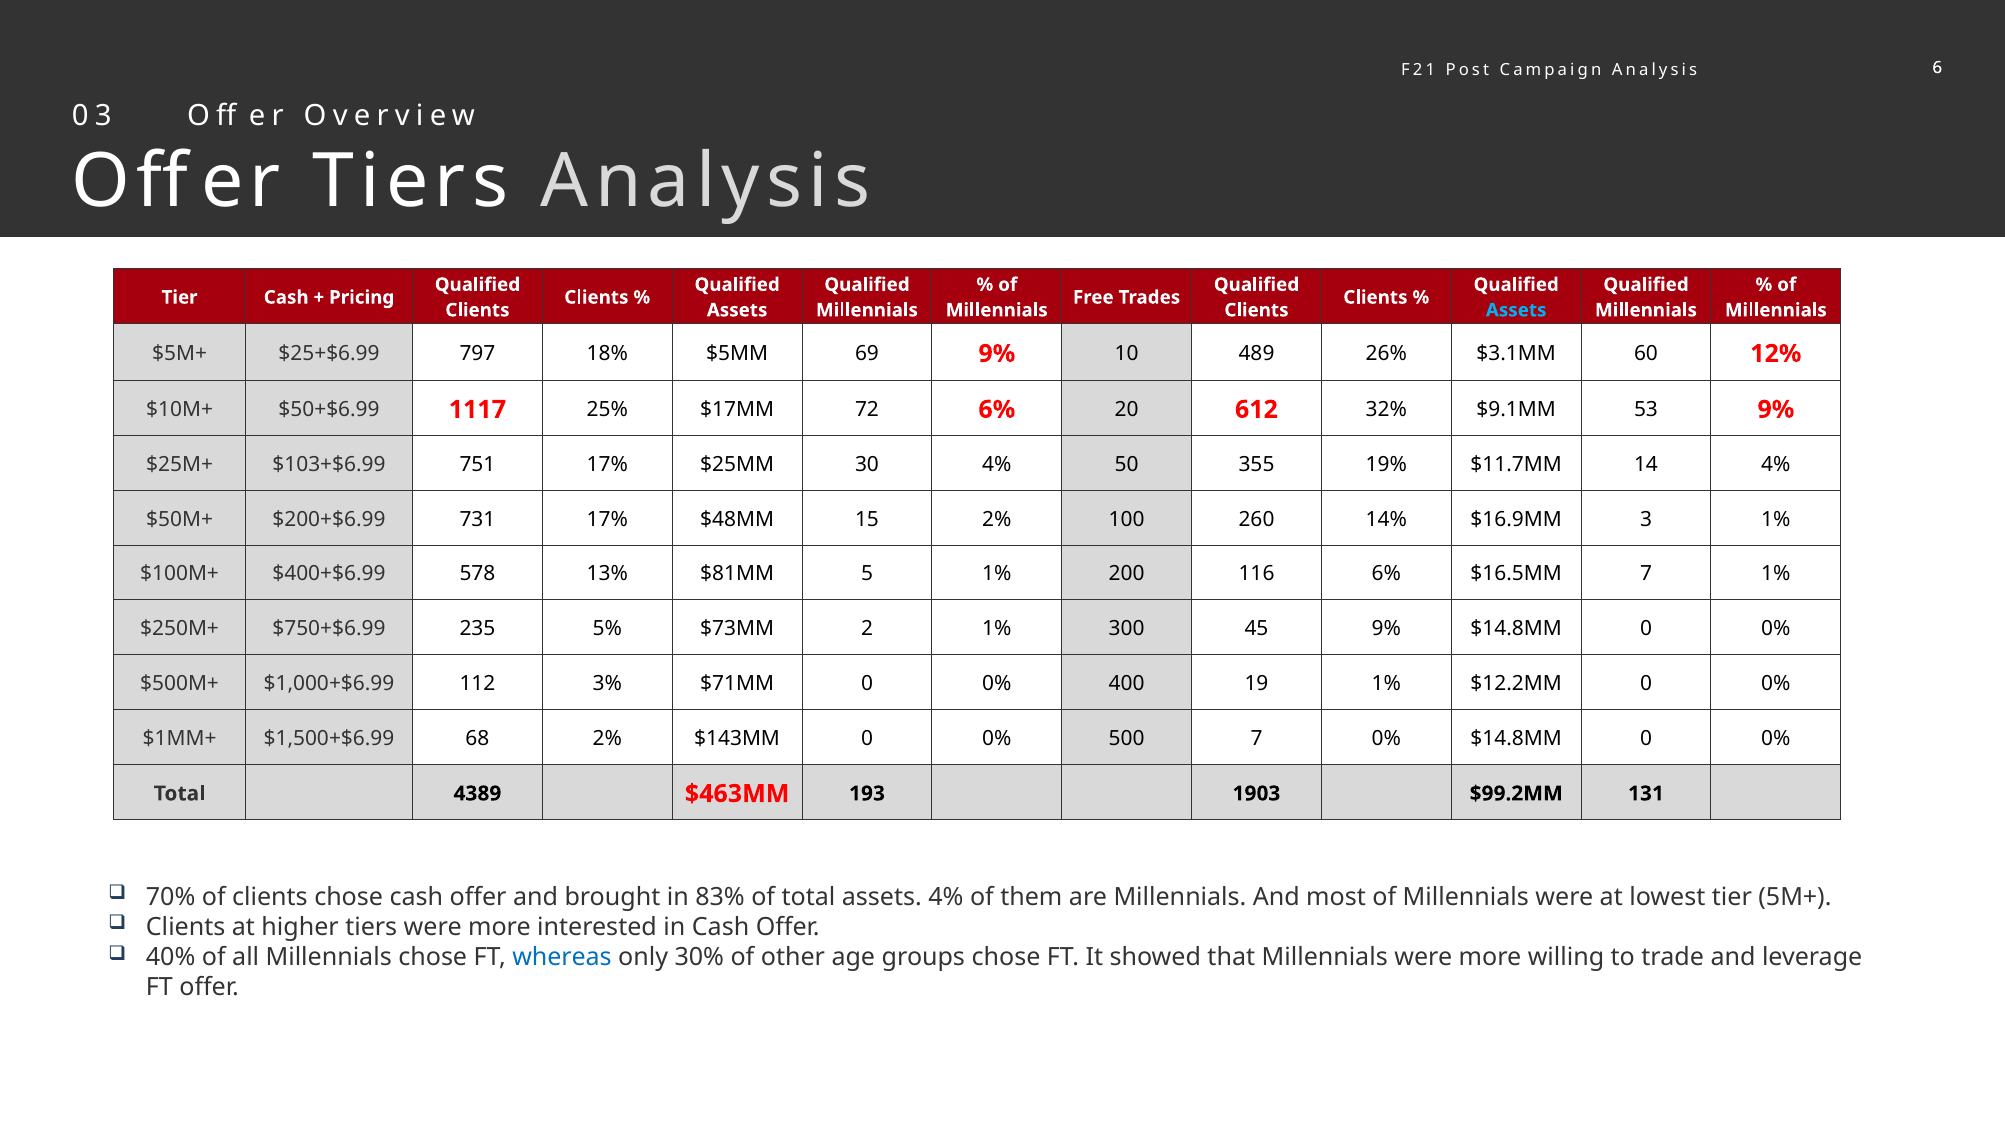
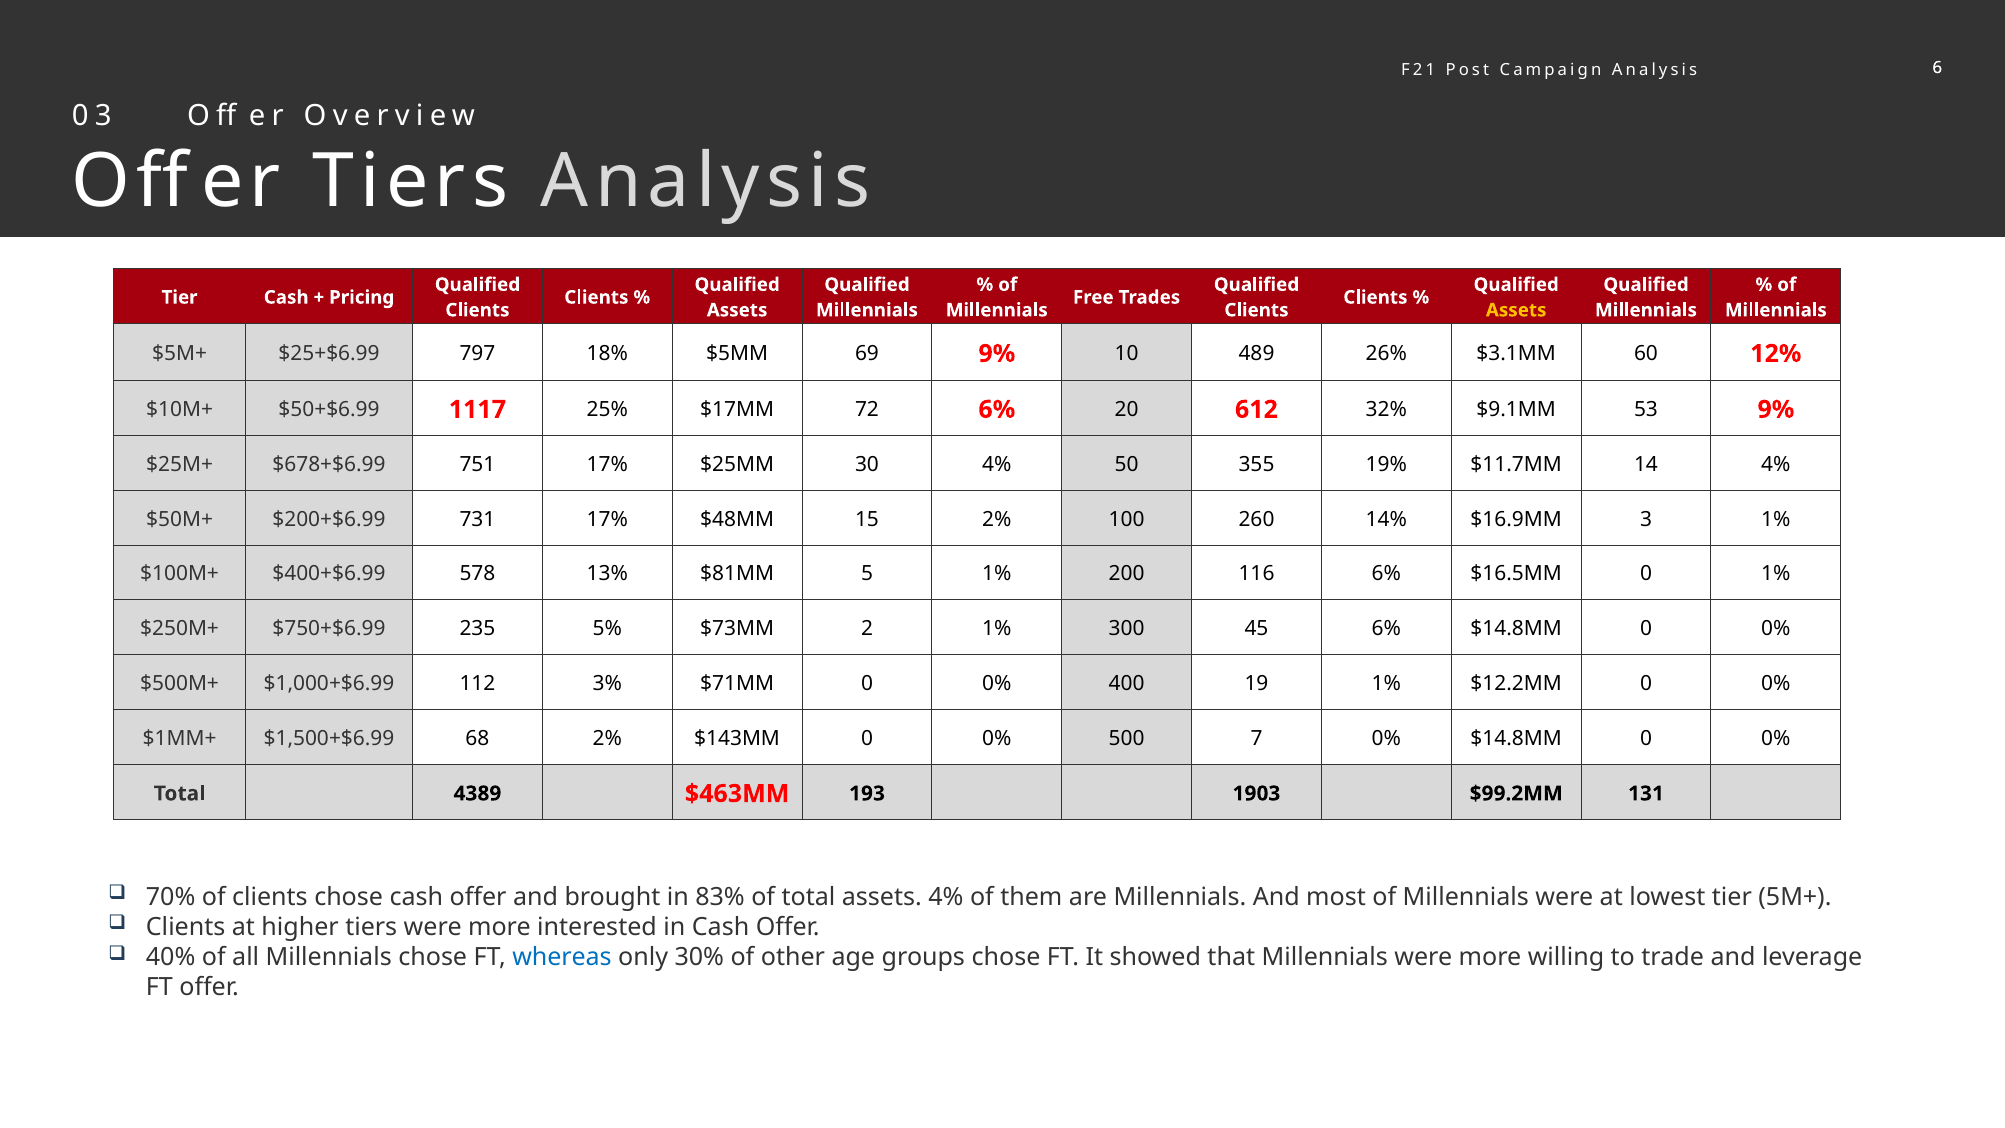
Assets at (1516, 310) colour: light blue -> yellow
$103+$6.99: $103+$6.99 -> $678+$6.99
$16.5MM 7: 7 -> 0
45 9%: 9% -> 6%
